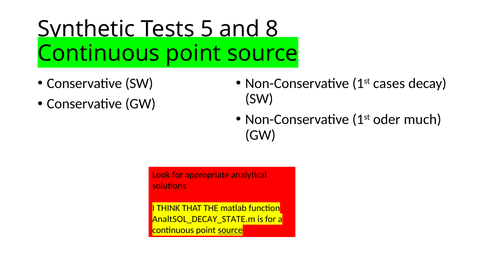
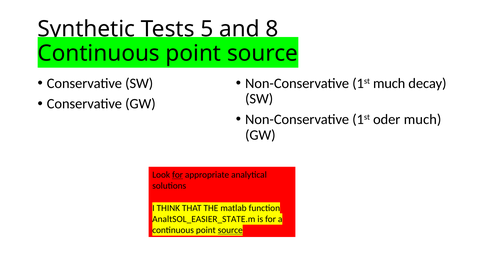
1st cases: cases -> much
for at (178, 175) underline: none -> present
AnaltSOL_DECAY_STATE.m: AnaltSOL_DECAY_STATE.m -> AnaltSOL_EASIER_STATE.m
